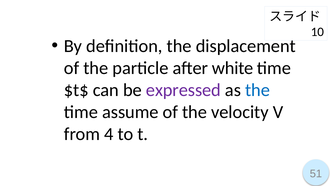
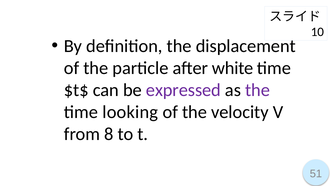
the at (258, 90) colour: blue -> purple
assume: assume -> looking
4: 4 -> 8
